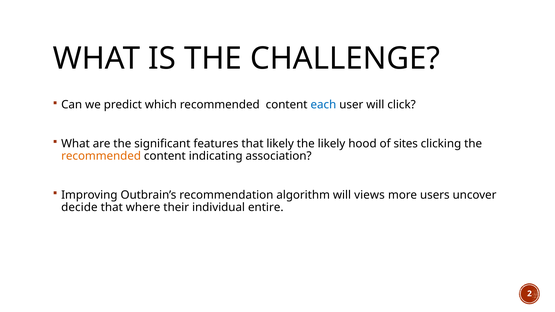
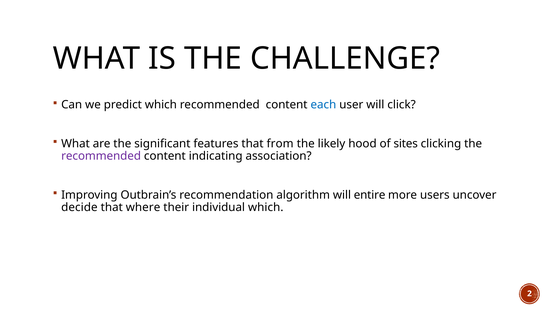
that likely: likely -> from
recommended at (101, 156) colour: orange -> purple
views: views -> entire
individual entire: entire -> which
